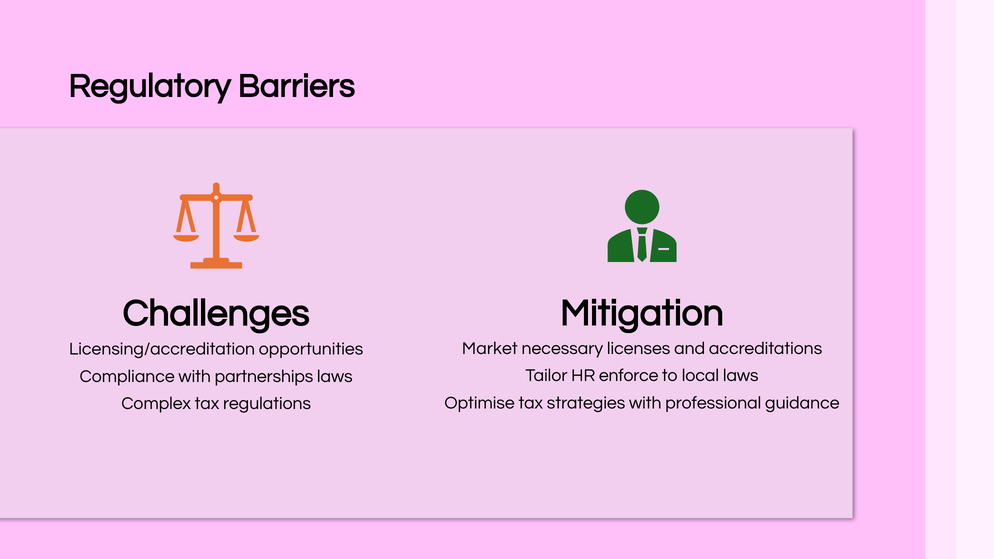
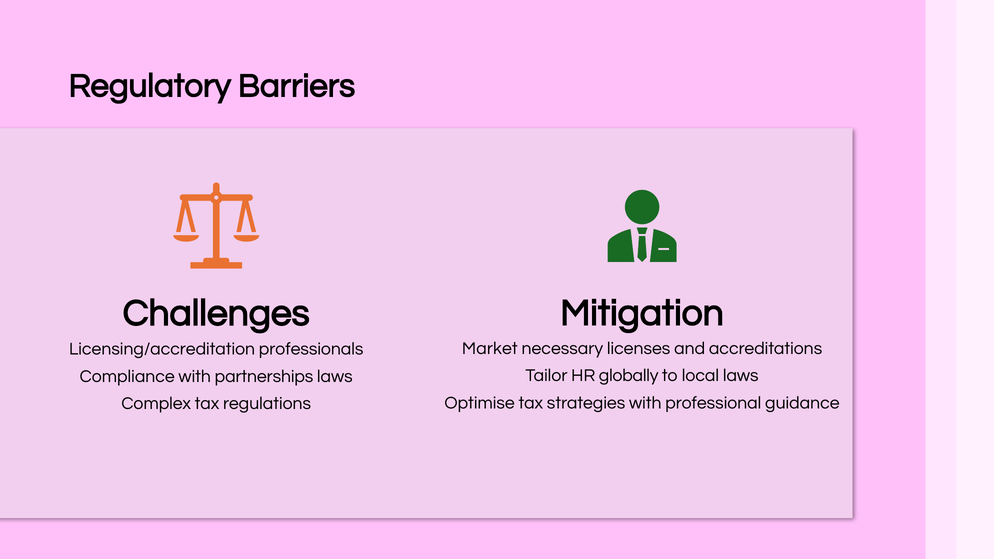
opportunities: opportunities -> professionals
enforce: enforce -> globally
